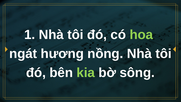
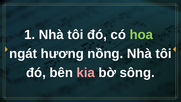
kia colour: light green -> pink
